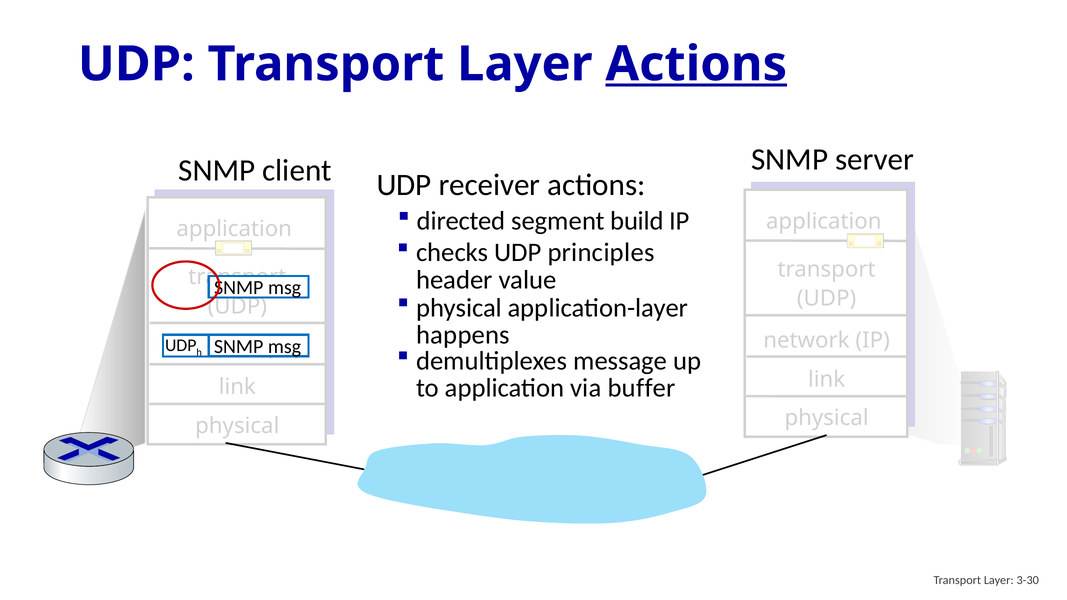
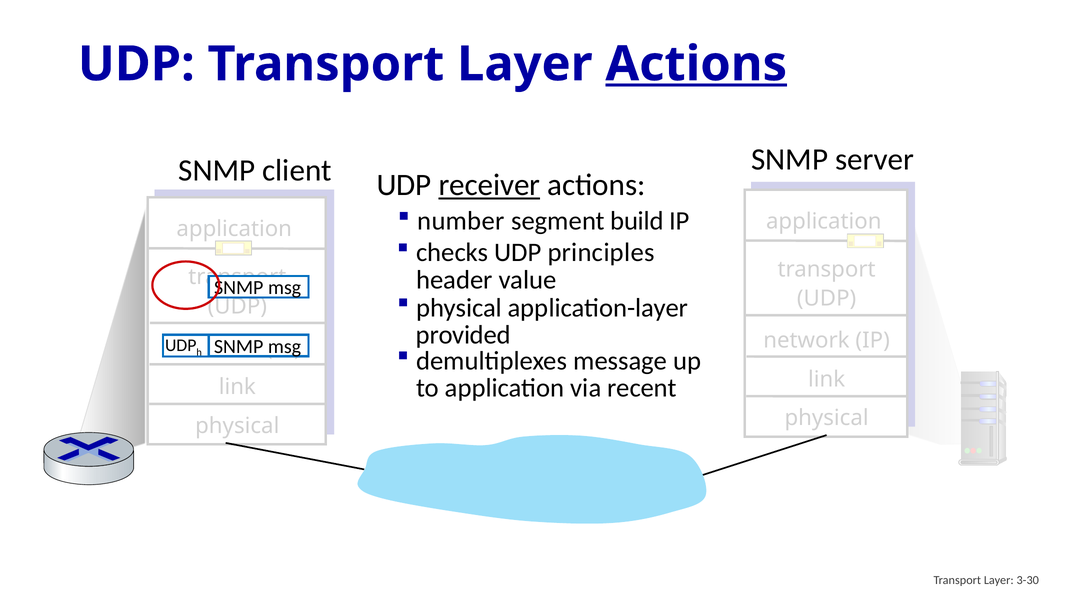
receiver underline: none -> present
directed: directed -> number
happens: happens -> provided
buffer: buffer -> recent
